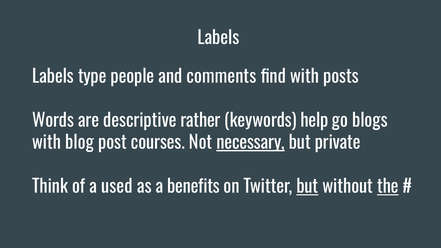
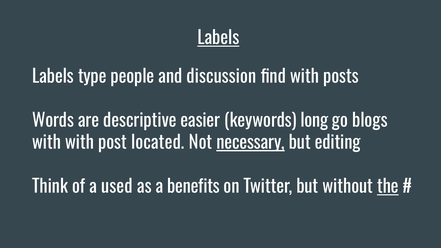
Labels at (218, 38) underline: none -> present
comments: comments -> discussion
rather: rather -> easier
help: help -> long
with blog: blog -> with
courses: courses -> located
private: private -> editing
but at (307, 187) underline: present -> none
